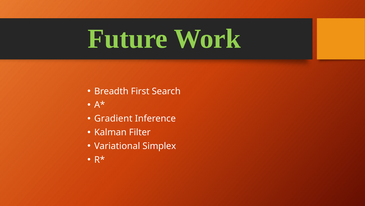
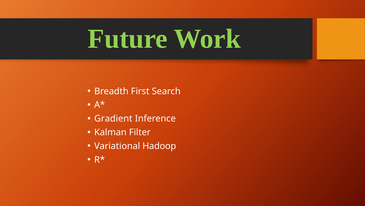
Simplex: Simplex -> Hadoop
